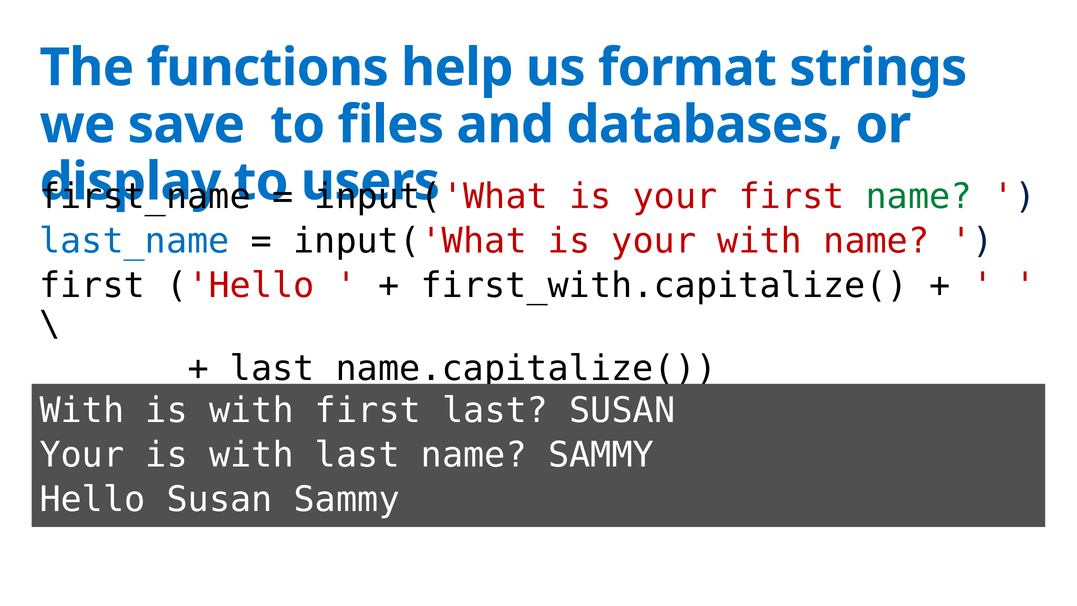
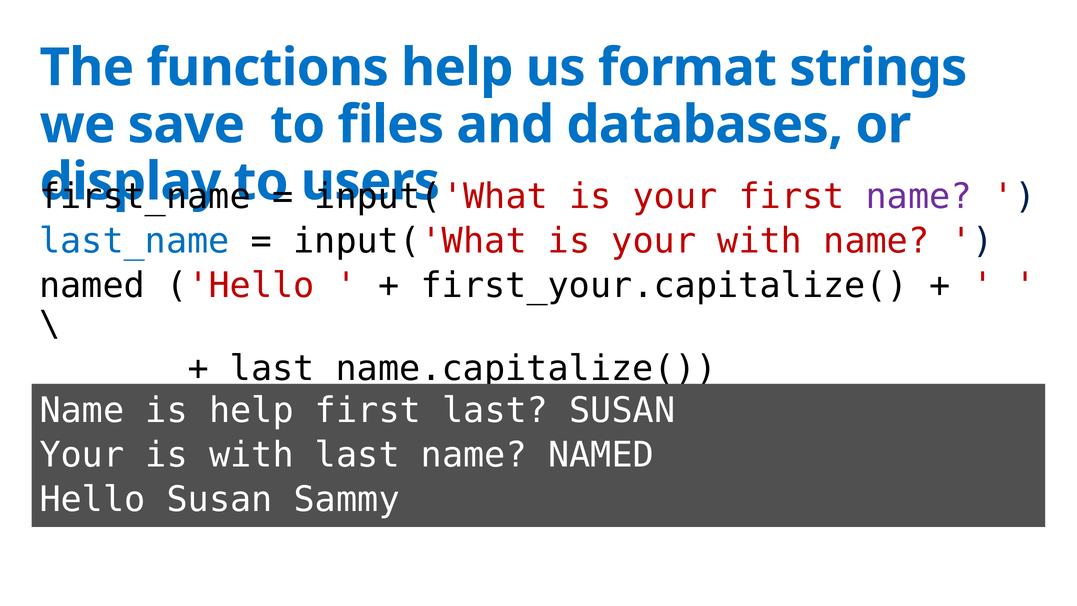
name at (919, 196) colour: green -> purple
first at (92, 286): first -> named
first_with.capitalize(: first_with.capitalize( -> first_your.capitalize(
With at (82, 410): With -> Name
with at (251, 410): with -> help
name SAMMY: SAMMY -> NAMED
